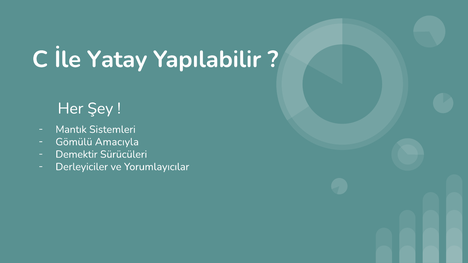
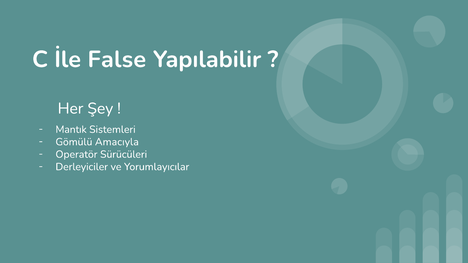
Yatay: Yatay -> False
Demektir: Demektir -> Operatör
